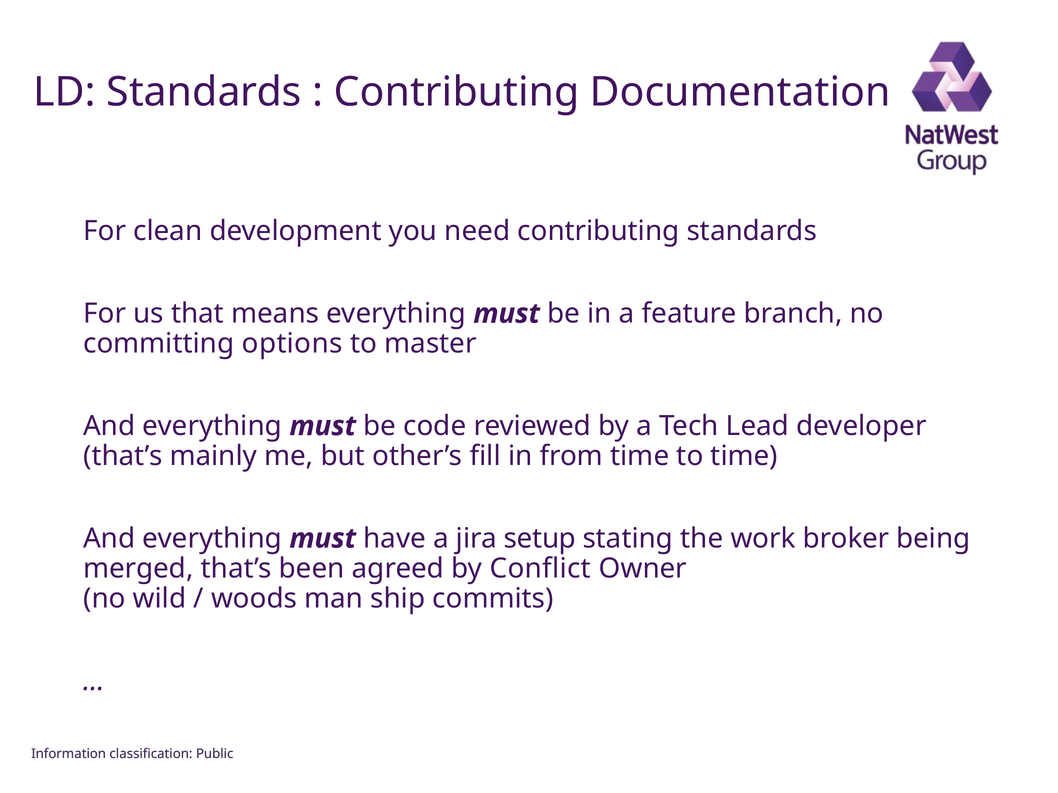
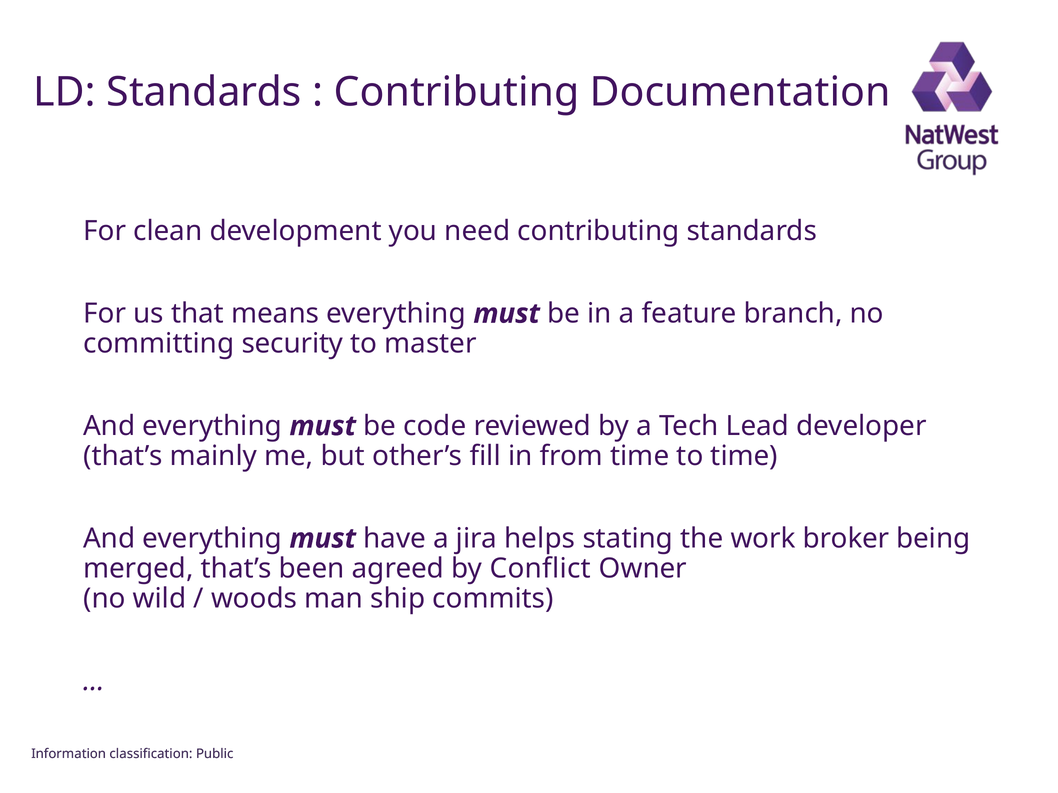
options: options -> security
setup: setup -> helps
